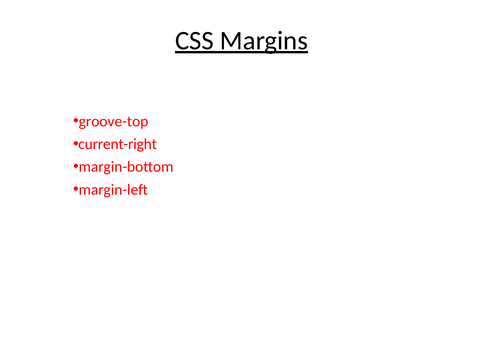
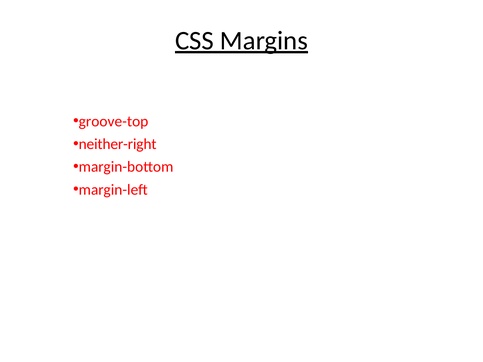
current-right: current-right -> neither-right
